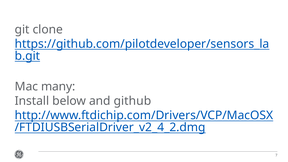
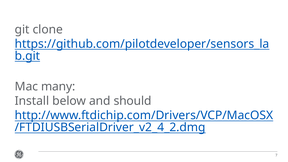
github: github -> should
